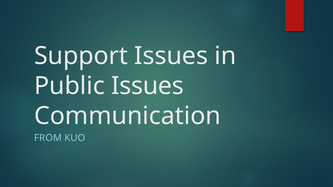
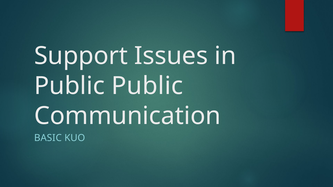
Public Issues: Issues -> Public
FROM: FROM -> BASIC
